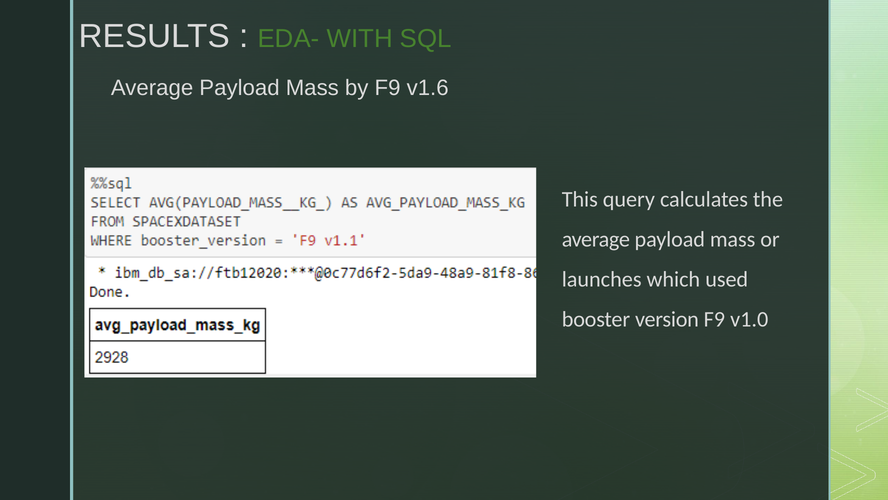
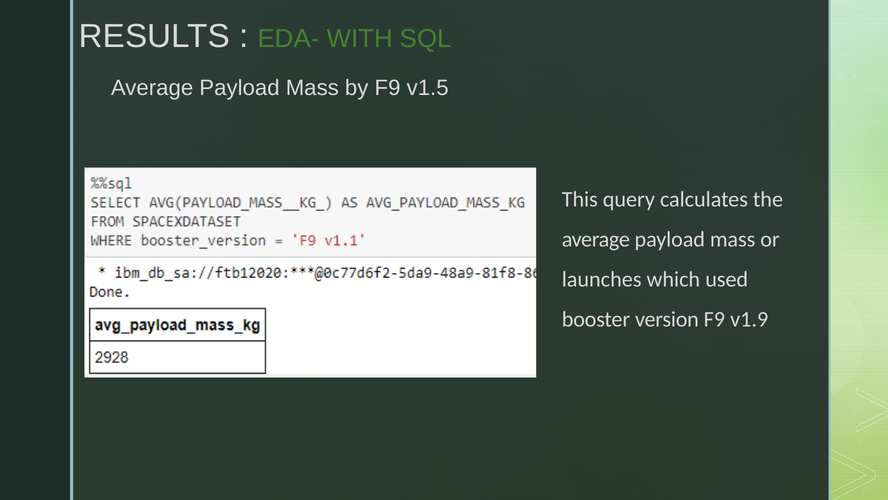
v1.6: v1.6 -> v1.5
v1.0: v1.0 -> v1.9
